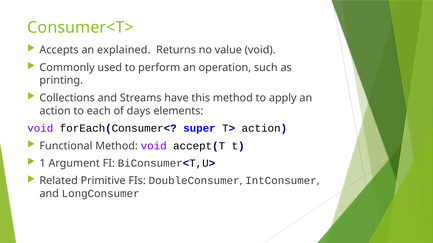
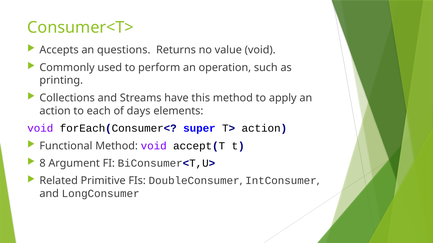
explained: explained -> questions
1: 1 -> 8
